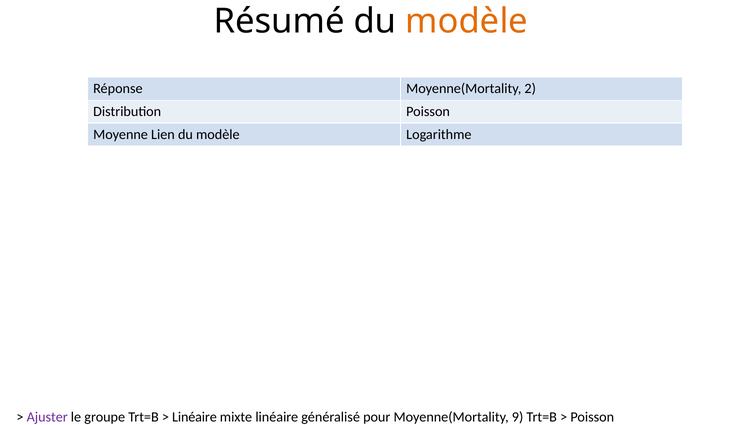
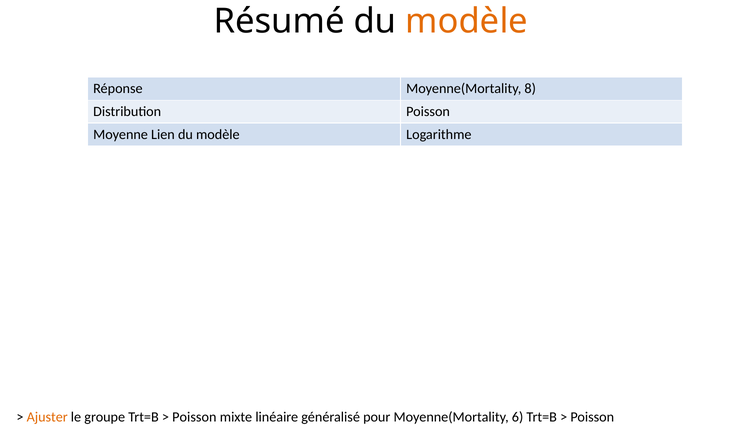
2: 2 -> 8
Ajuster colour: purple -> orange
Linéaire at (194, 417): Linéaire -> Poisson
9: 9 -> 6
